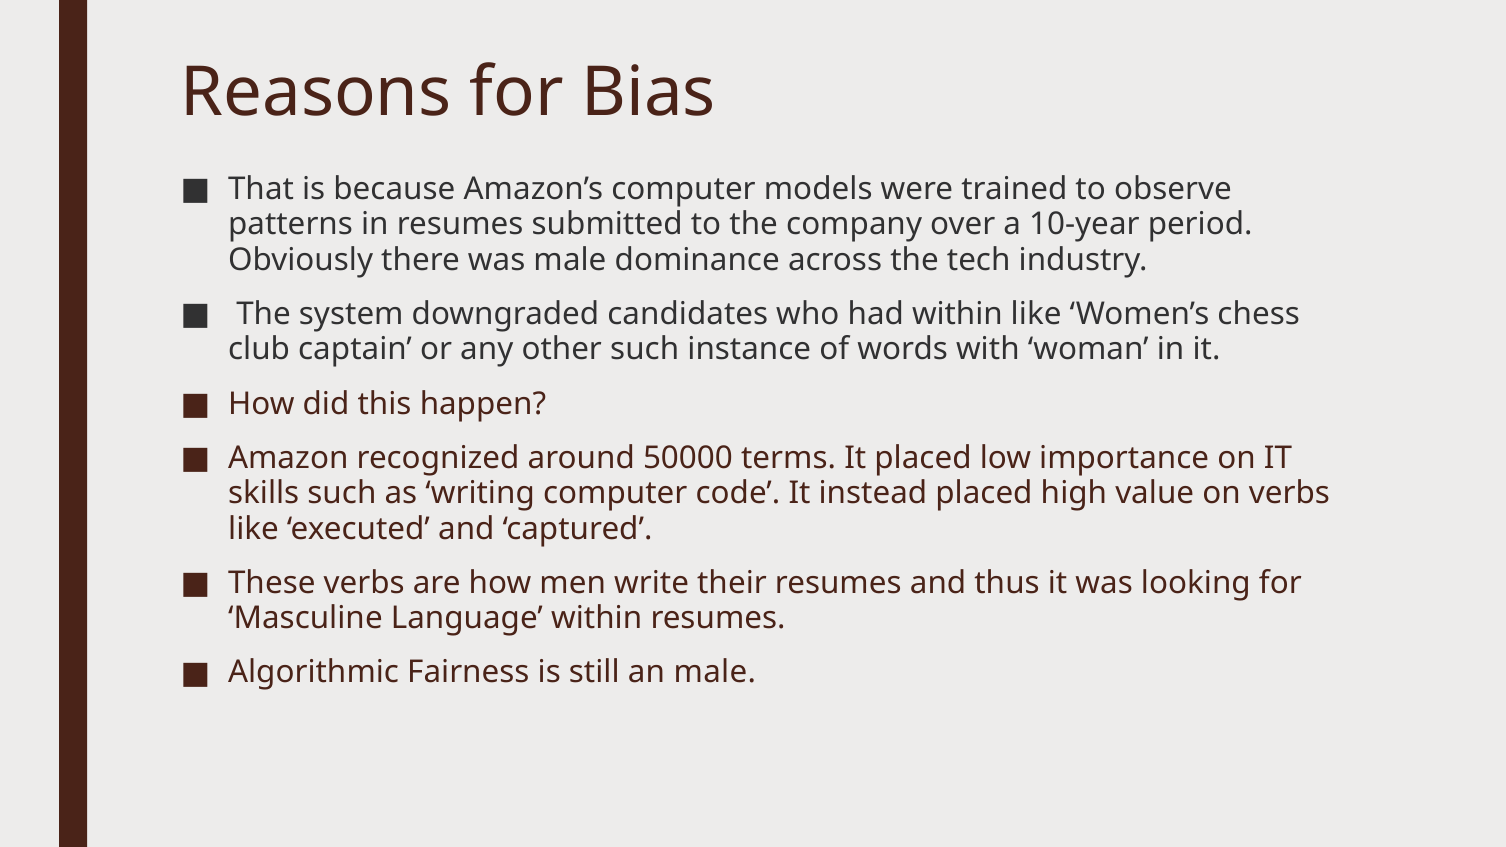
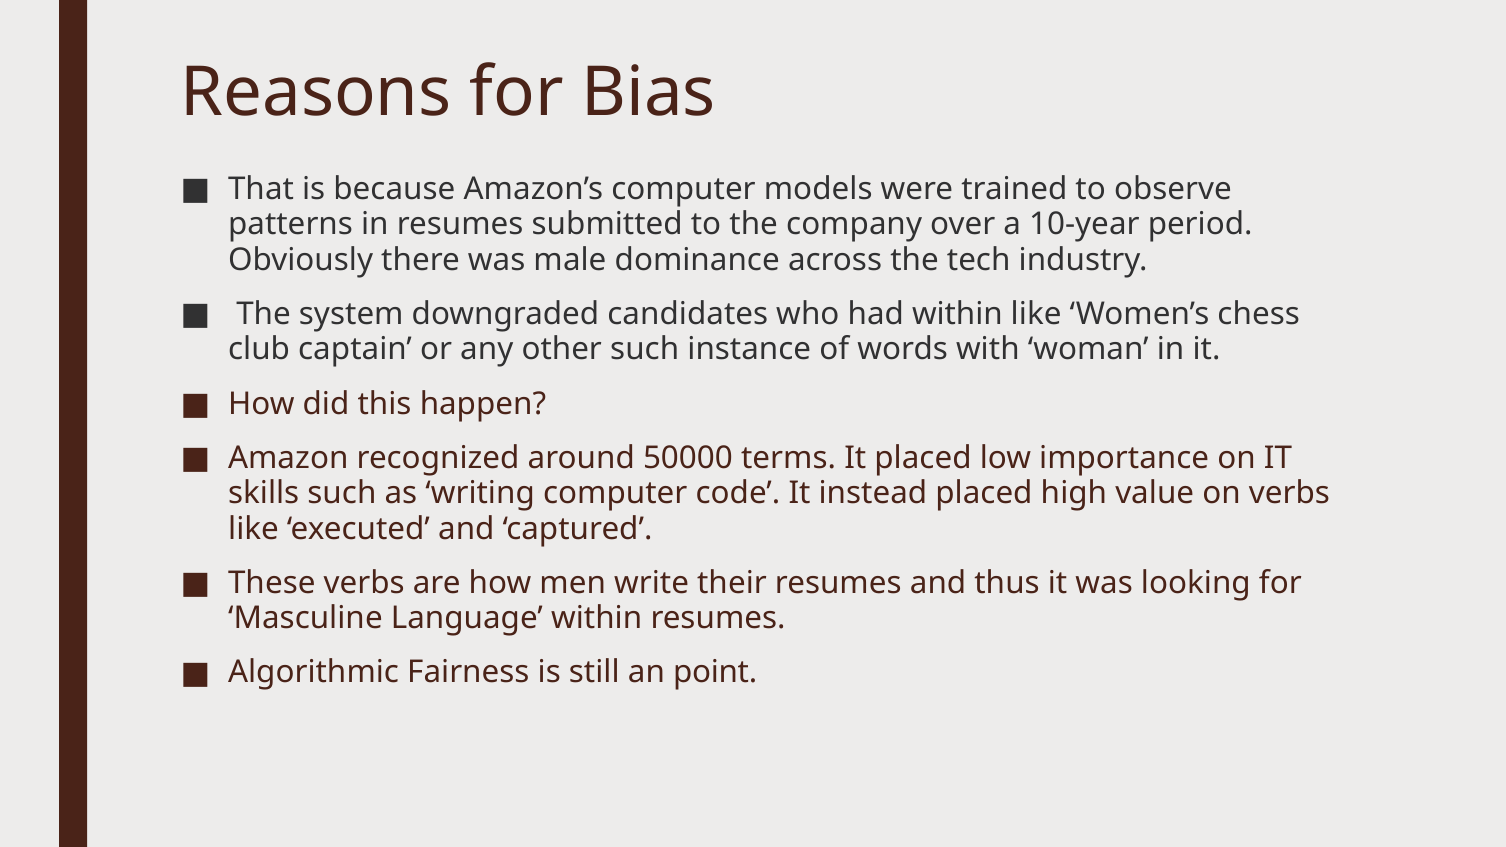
an male: male -> point
